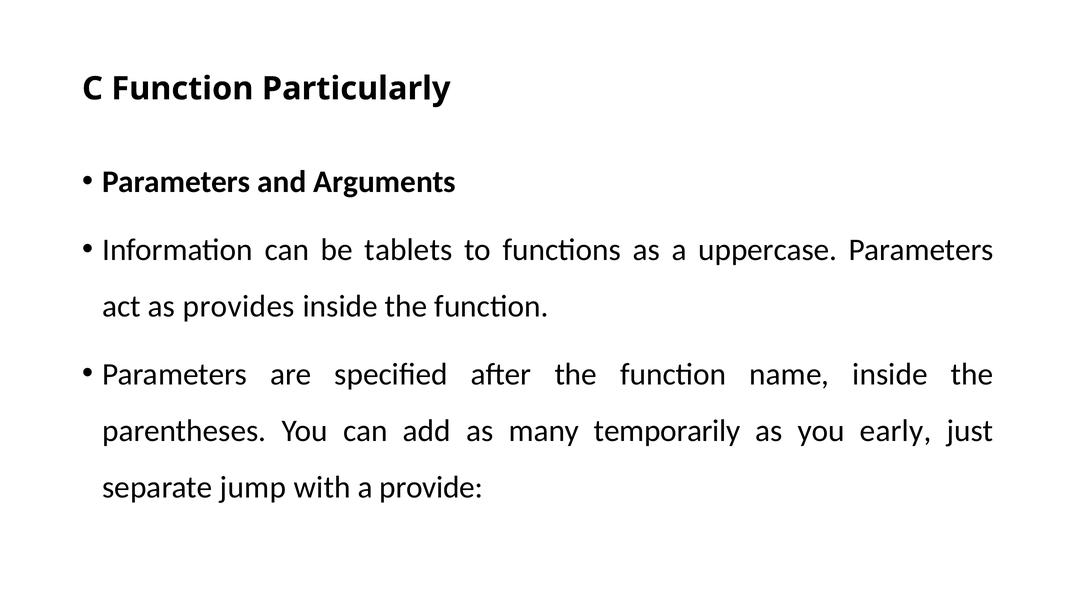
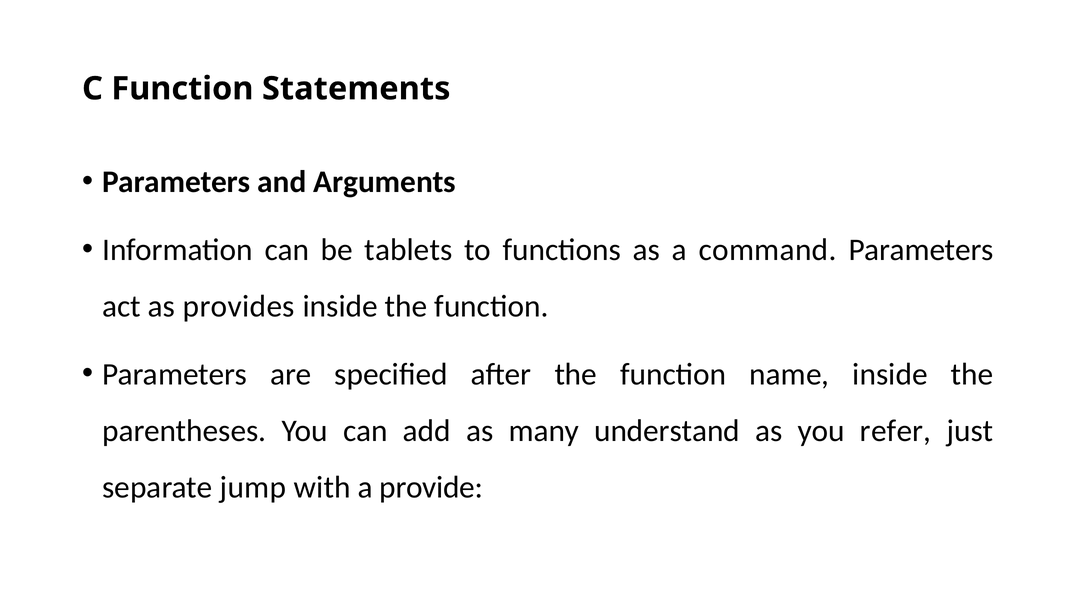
Particularly: Particularly -> Statements
uppercase: uppercase -> command
temporarily: temporarily -> understand
early: early -> refer
